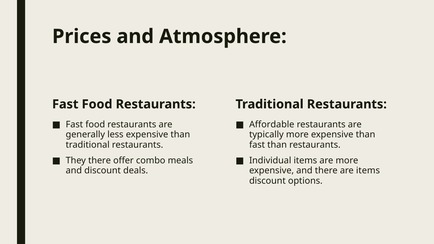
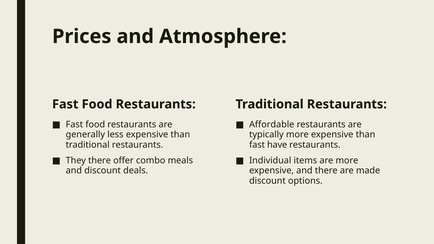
fast than: than -> have
are items: items -> made
